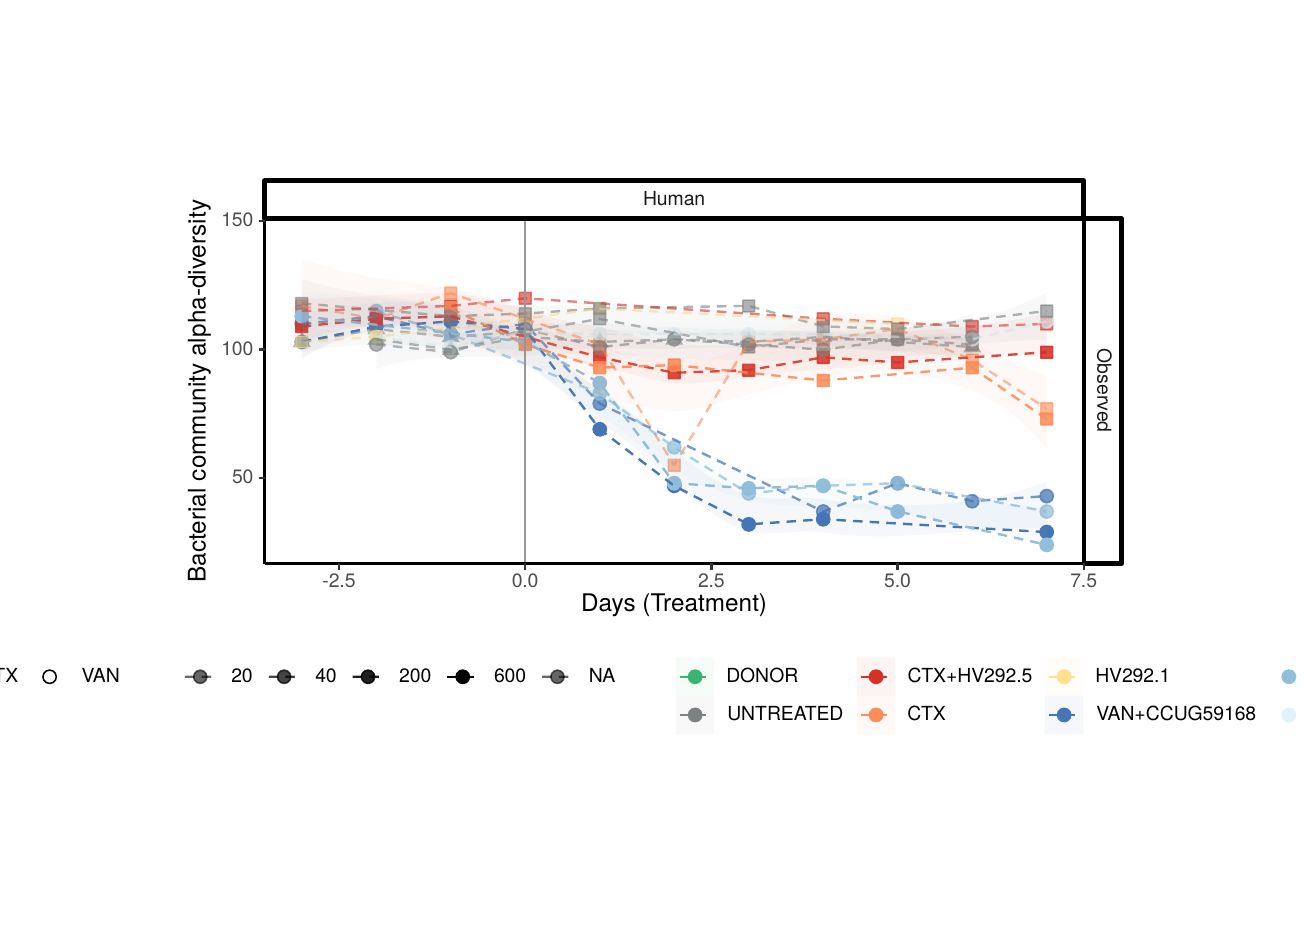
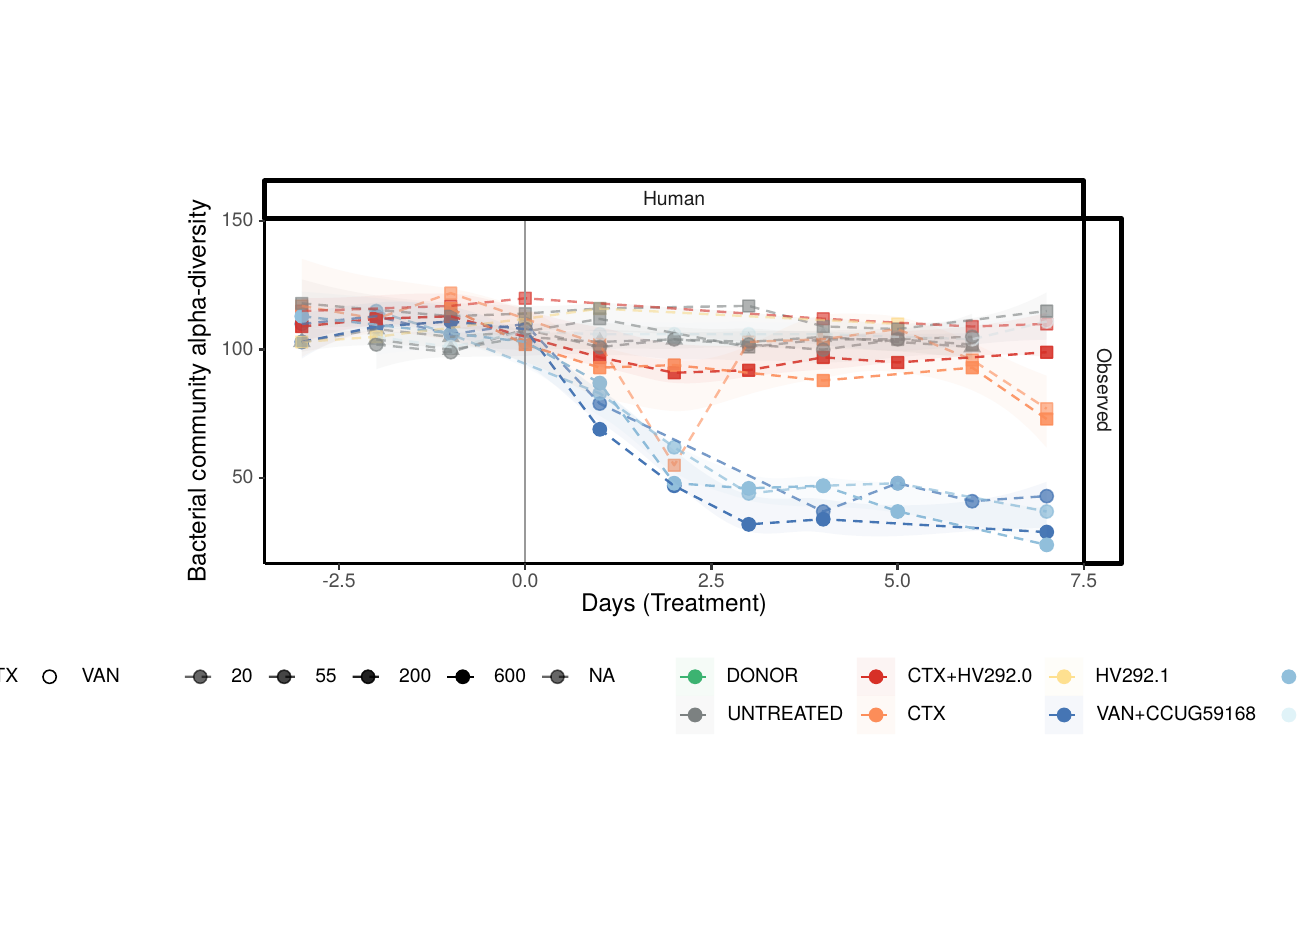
40: 40 -> 55
CTX+HV292.5: CTX+HV292.5 -> CTX+HV292.0
